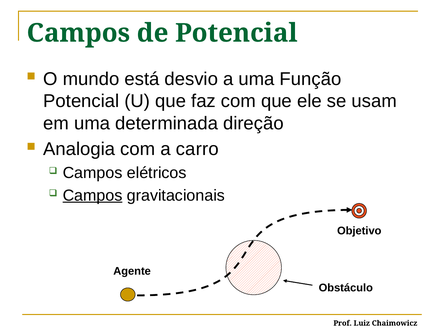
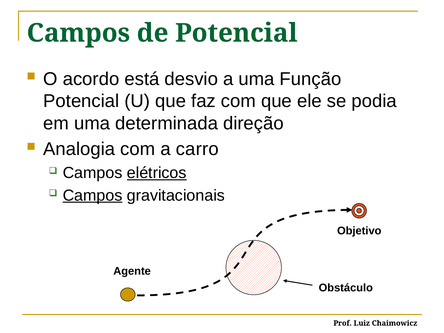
mundo: mundo -> acordo
usam: usam -> podia
elétricos underline: none -> present
